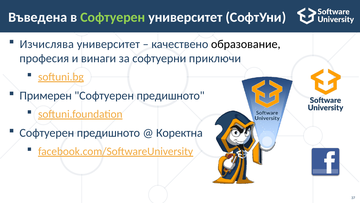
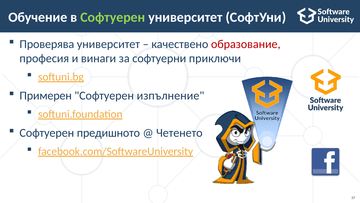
Въведена: Въведена -> Обучение
Изчислява: Изчислява -> Проверява
образование colour: black -> red
предишното at (171, 96): предишното -> изпълнение
Коректна: Коректна -> Четенето
